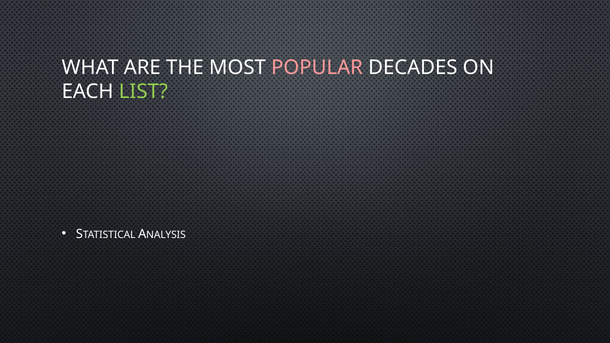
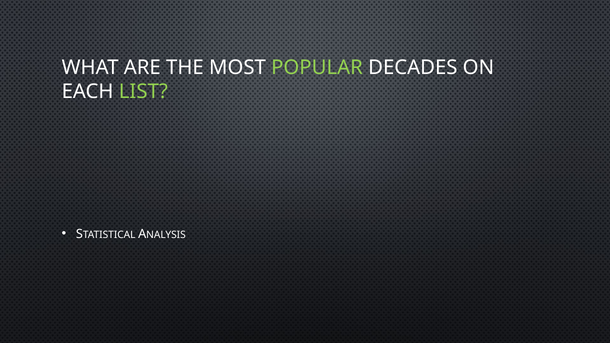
POPULAR colour: pink -> light green
